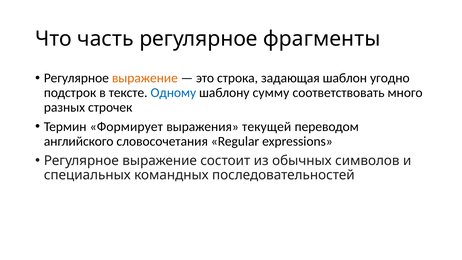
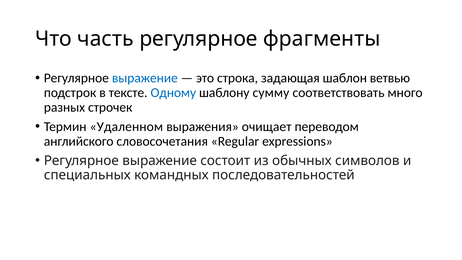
выражение at (145, 78) colour: orange -> blue
угодно: угодно -> ветвью
Формирует: Формирует -> Удаленном
текущей: текущей -> очищает
